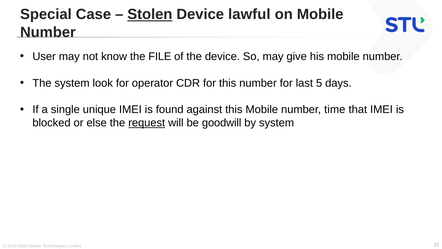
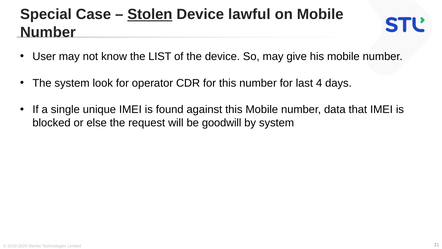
FILE: FILE -> LIST
5: 5 -> 4
time: time -> data
request underline: present -> none
